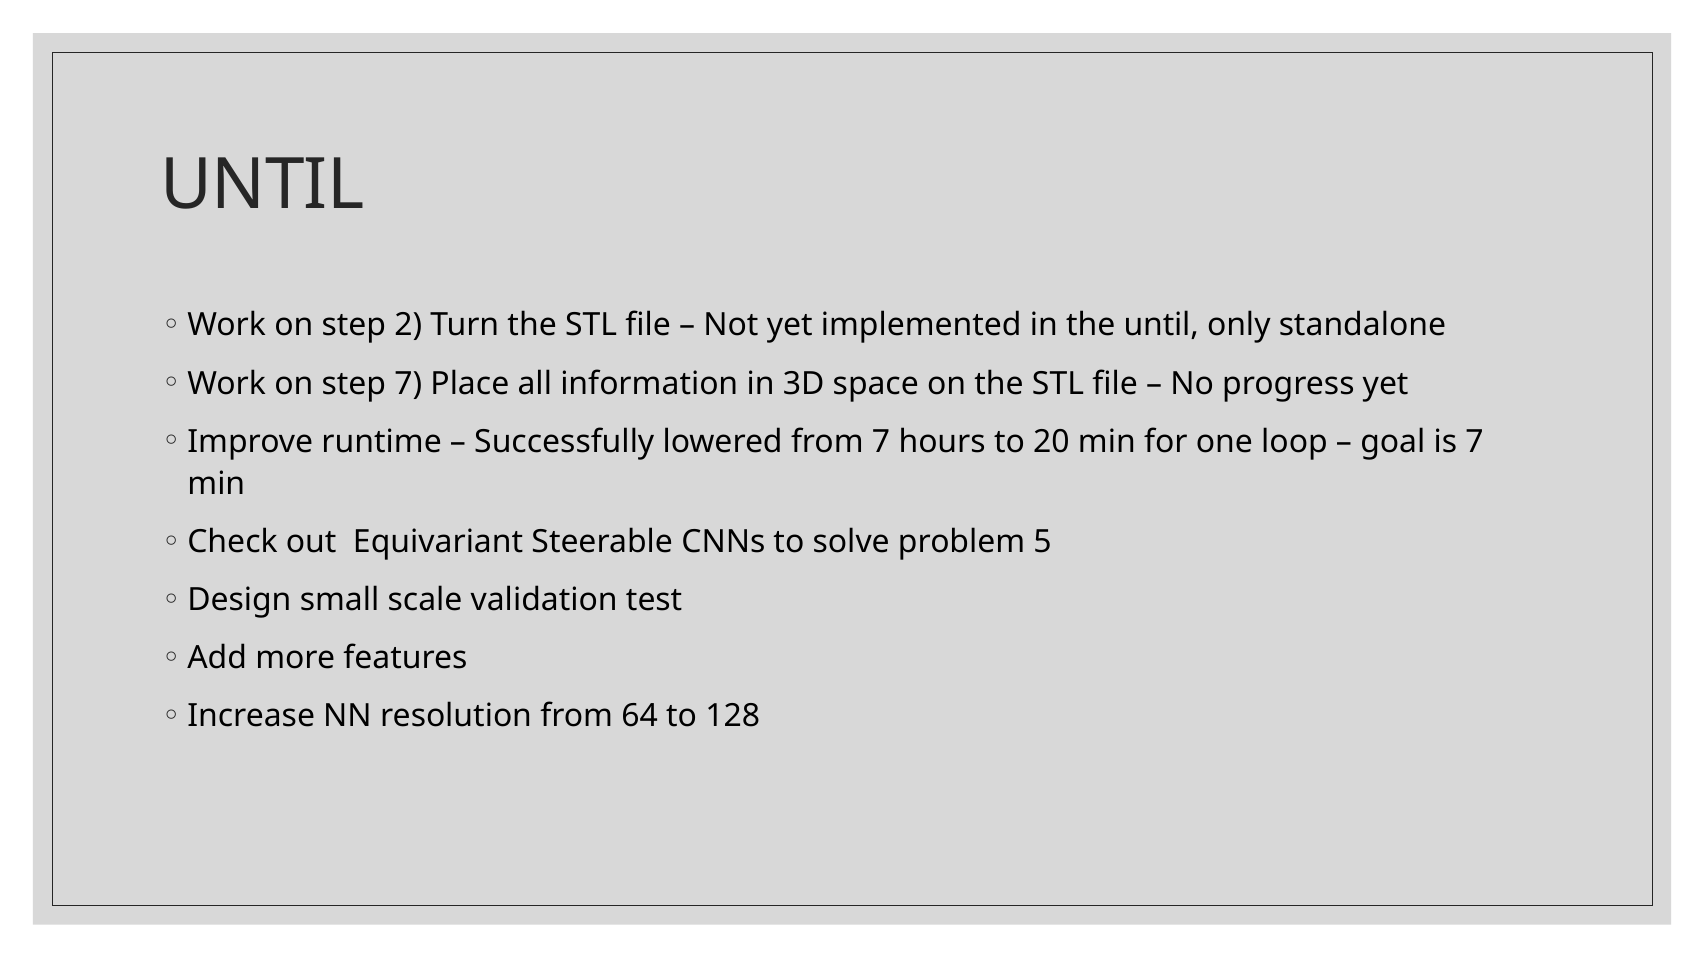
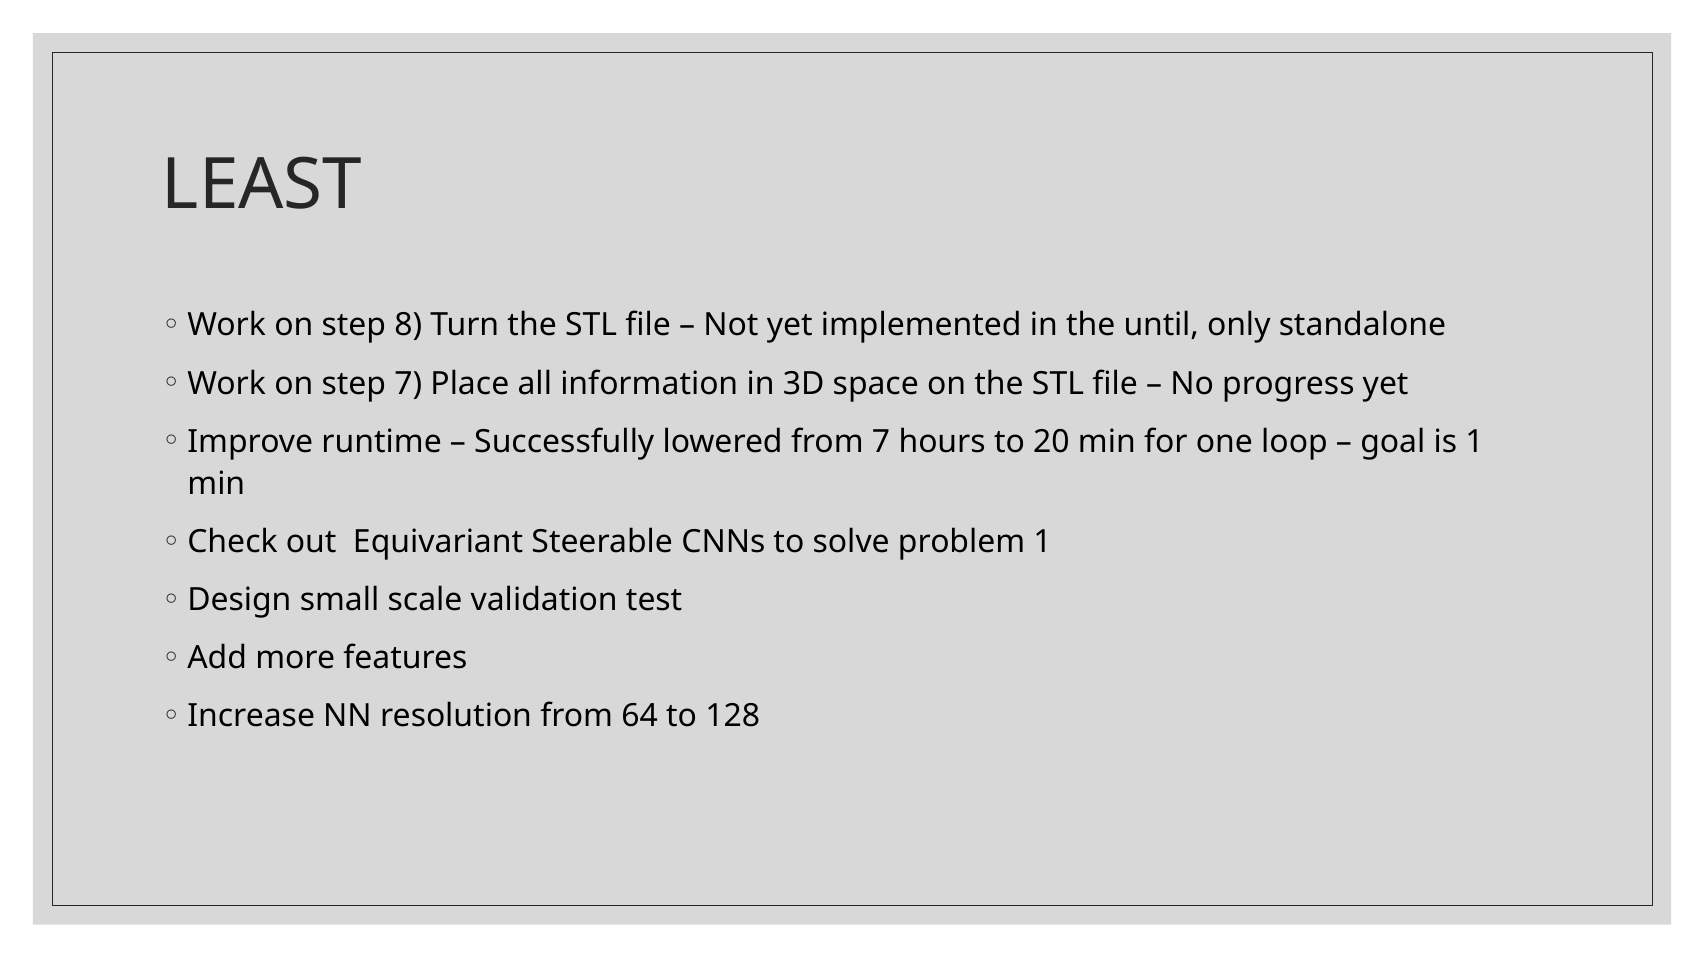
UNTIL at (262, 185): UNTIL -> LEAST
2: 2 -> 8
is 7: 7 -> 1
problem 5: 5 -> 1
